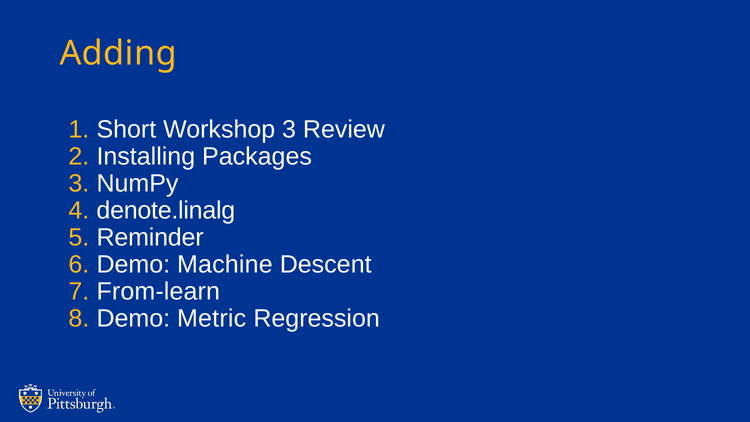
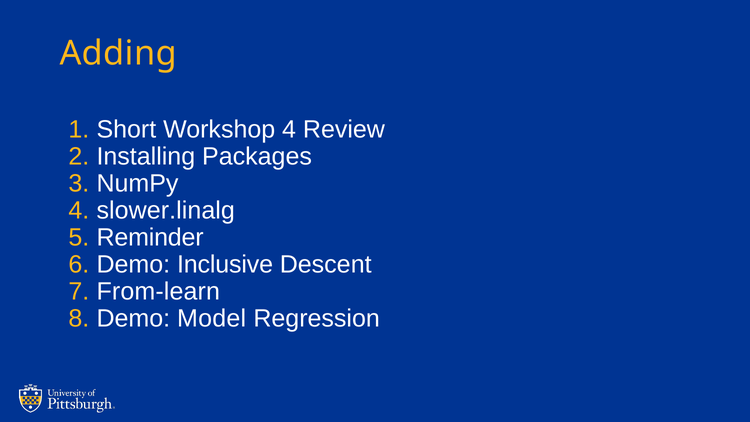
Workshop 3: 3 -> 4
denote.linalg: denote.linalg -> slower.linalg
Machine: Machine -> Inclusive
Metric: Metric -> Model
